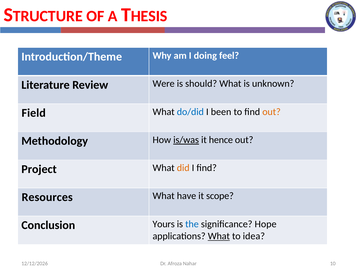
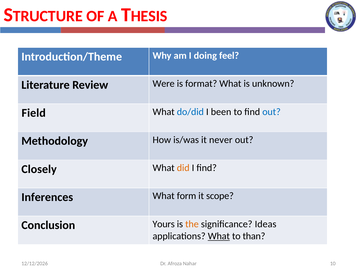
should: should -> format
out at (272, 112) colour: orange -> blue
is/was underline: present -> none
hence: hence -> never
Project: Project -> Closely
Resources: Resources -> Inferences
have: have -> form
the colour: blue -> orange
Hope: Hope -> Ideas
idea: idea -> than
